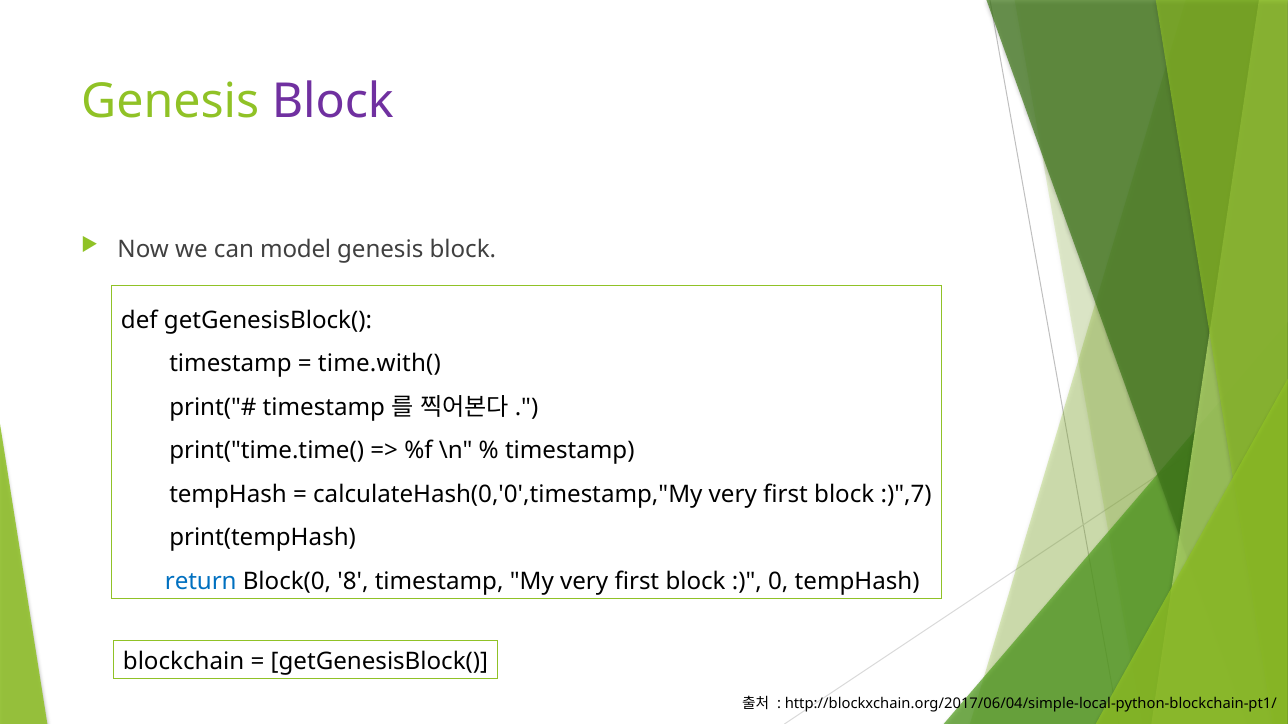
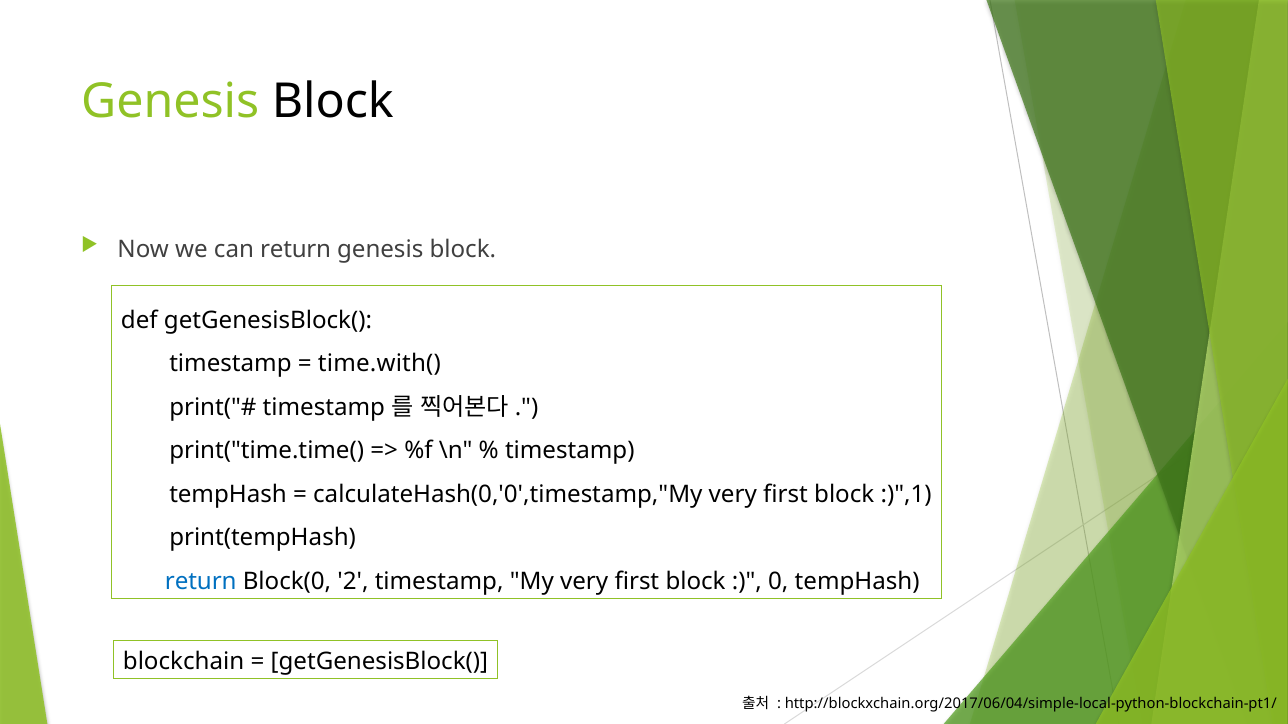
Block at (333, 102) colour: purple -> black
can model: model -> return
:)",7: :)",7 -> :)",1
8: 8 -> 2
